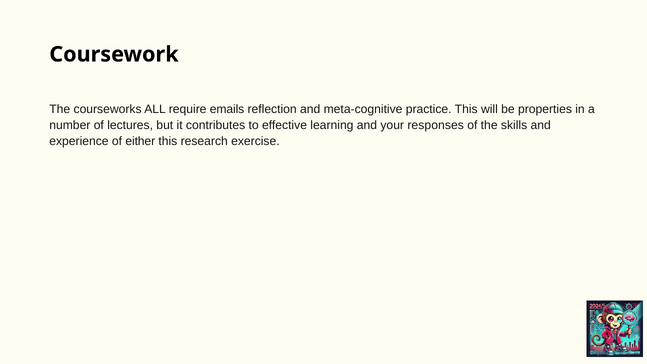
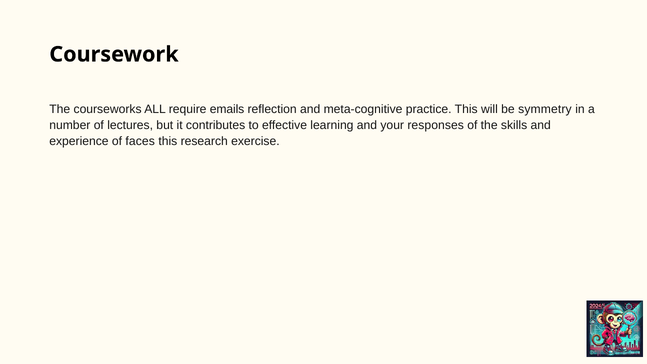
properties: properties -> symmetry
either: either -> faces
